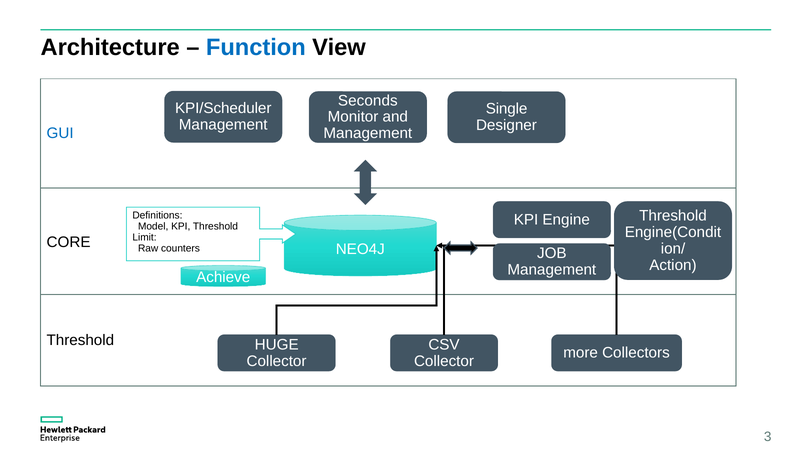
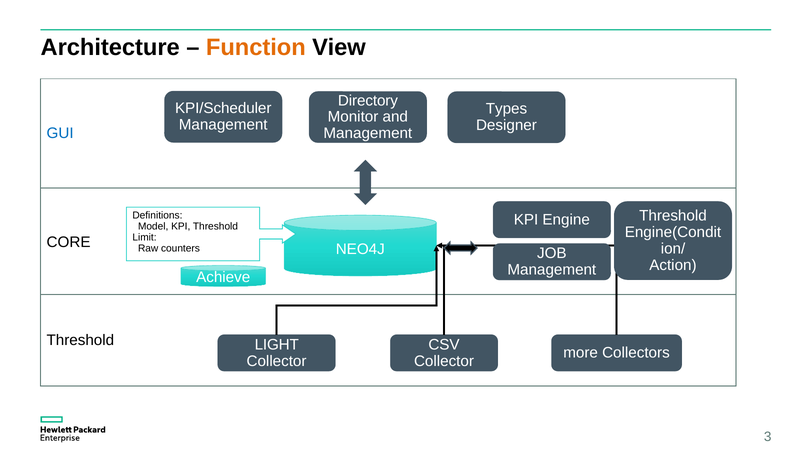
Function colour: blue -> orange
Seconds: Seconds -> Directory
Single: Single -> Types
HUGE: HUGE -> LIGHT
